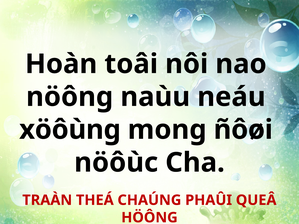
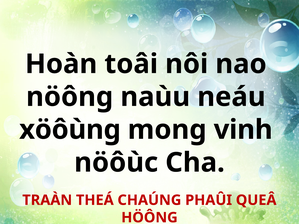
ñôøi: ñôøi -> vinh
